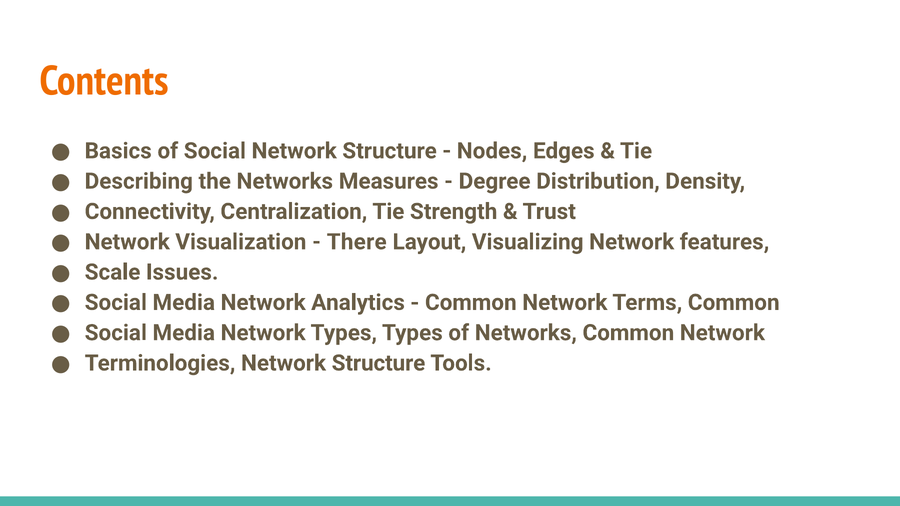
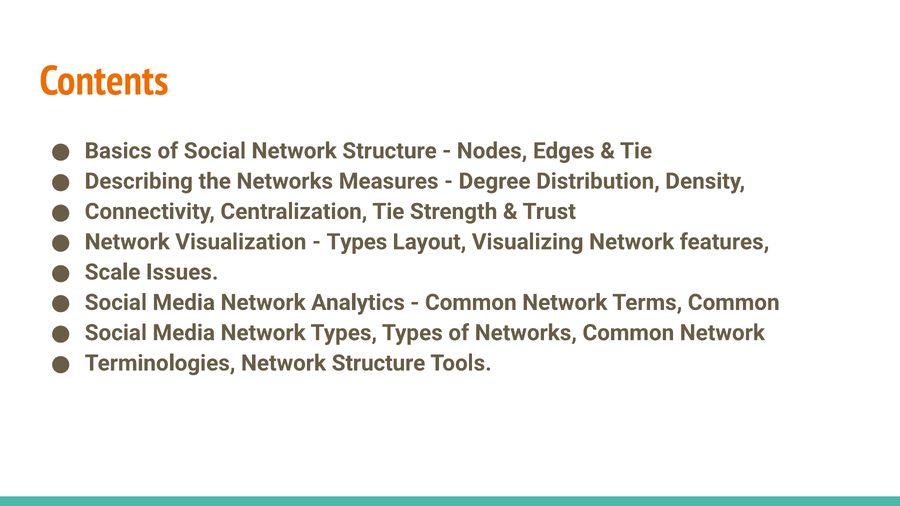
There at (357, 242): There -> Types
